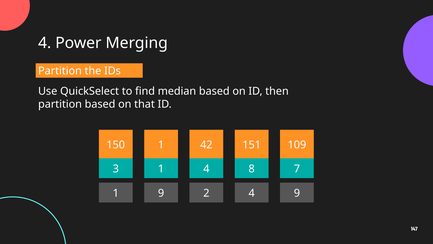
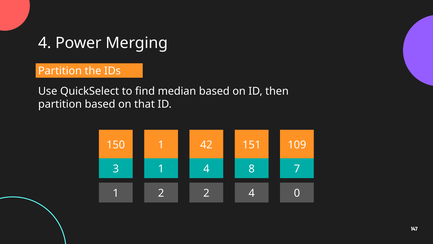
1 9: 9 -> 2
2 9: 9 -> 0
